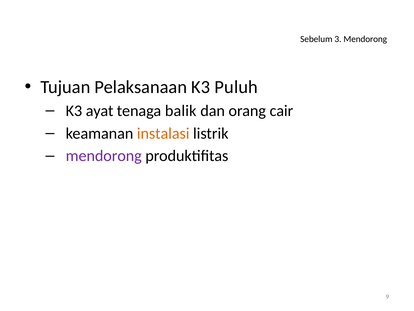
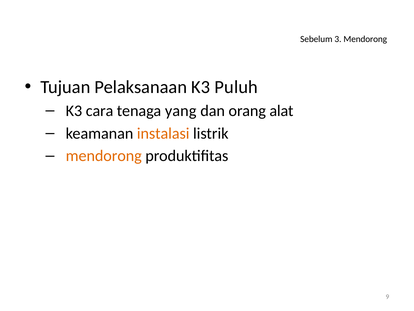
ayat: ayat -> cara
balik: balik -> yang
cair: cair -> alat
mendorong at (104, 156) colour: purple -> orange
